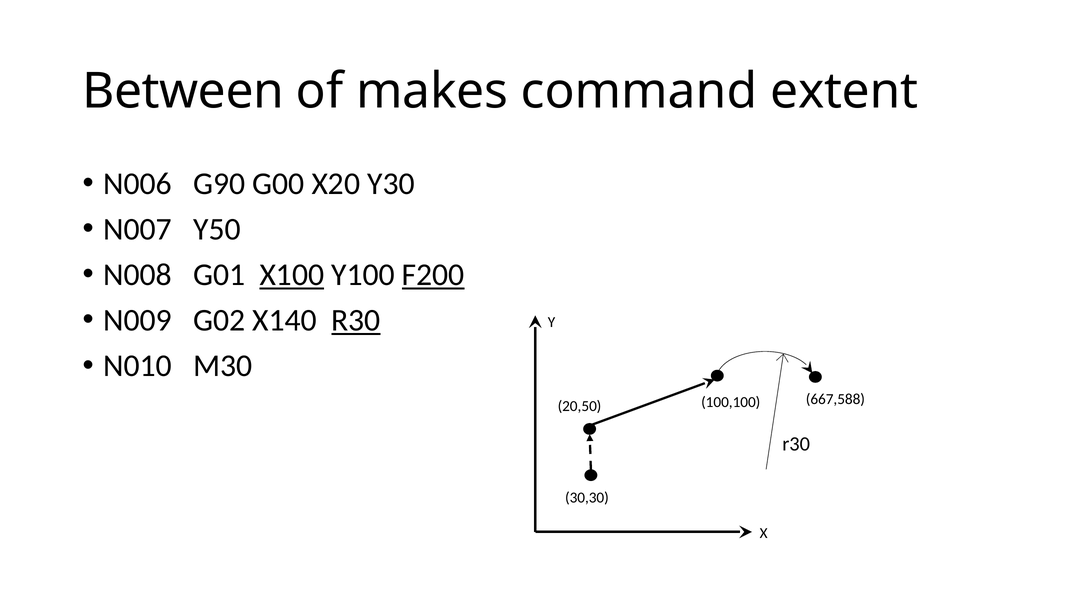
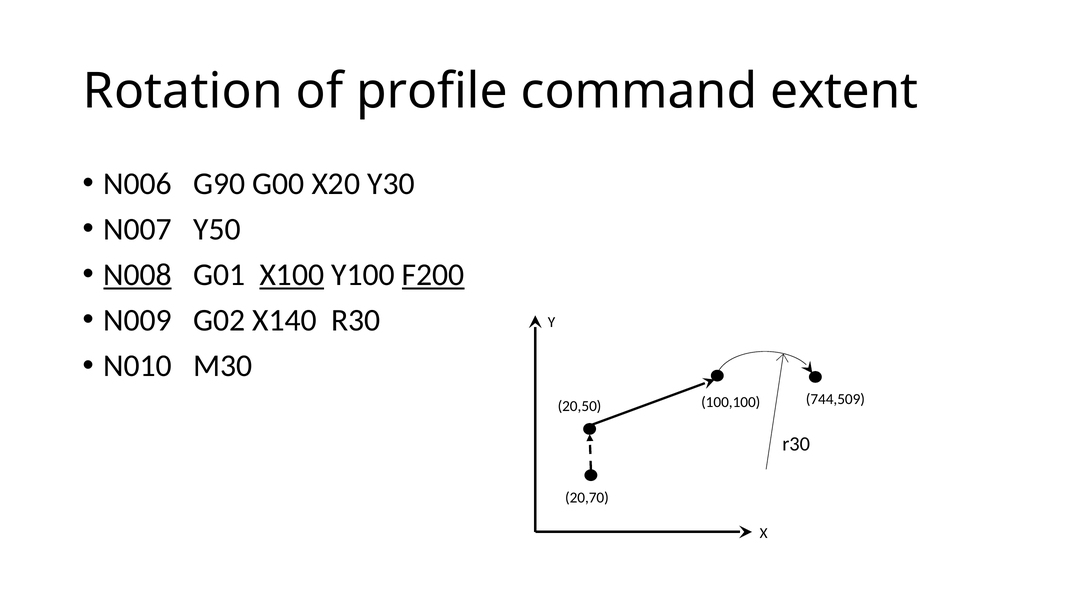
Between: Between -> Rotation
makes: makes -> profile
N008 underline: none -> present
R30 at (356, 321) underline: present -> none
667,588: 667,588 -> 744,509
30,30: 30,30 -> 20,70
